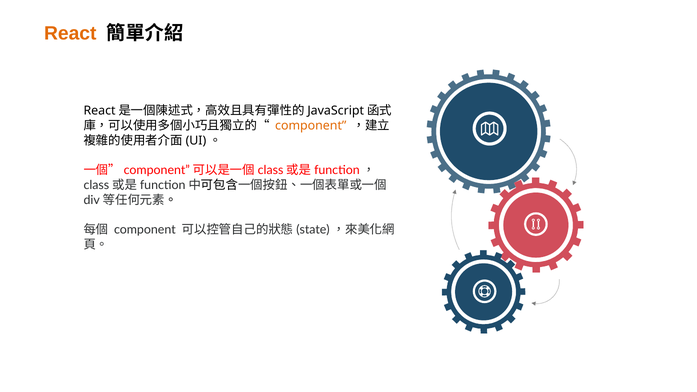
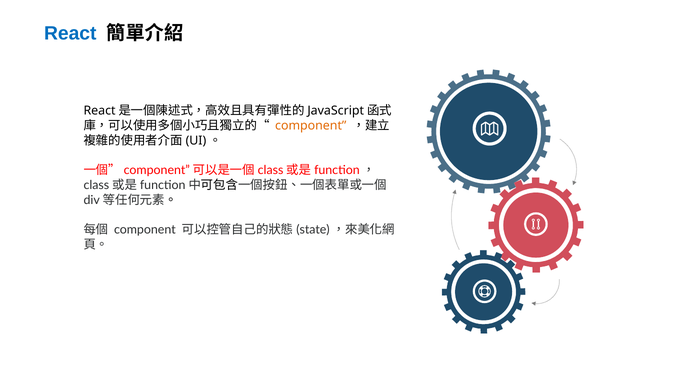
React colour: orange -> blue
